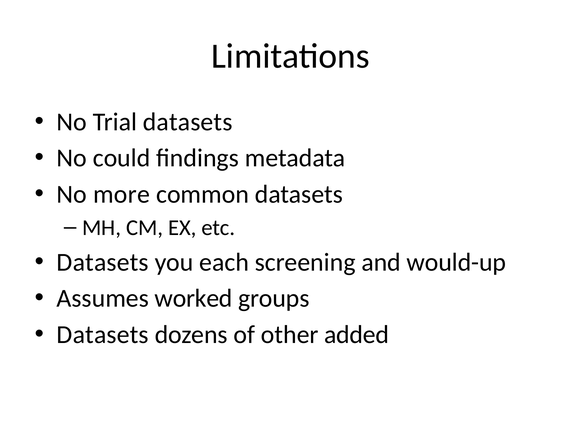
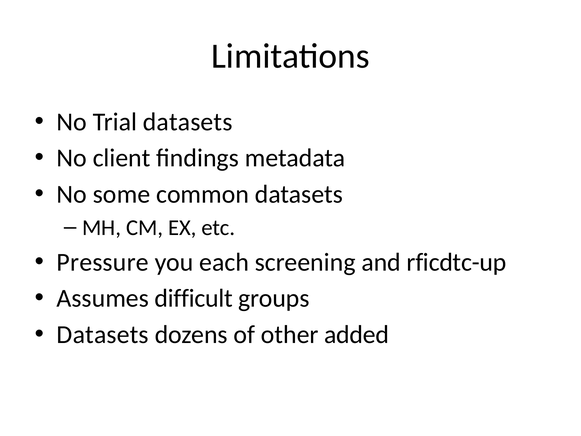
could: could -> client
more: more -> some
Datasets at (103, 262): Datasets -> Pressure
would-up: would-up -> rficdtc-up
worked: worked -> difficult
